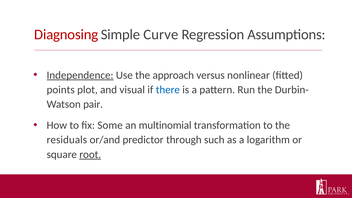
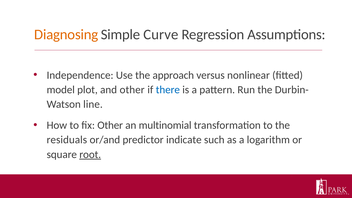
Diagnosing colour: red -> orange
Independence underline: present -> none
points: points -> model
and visual: visual -> other
pair: pair -> line
fix Some: Some -> Other
through: through -> indicate
